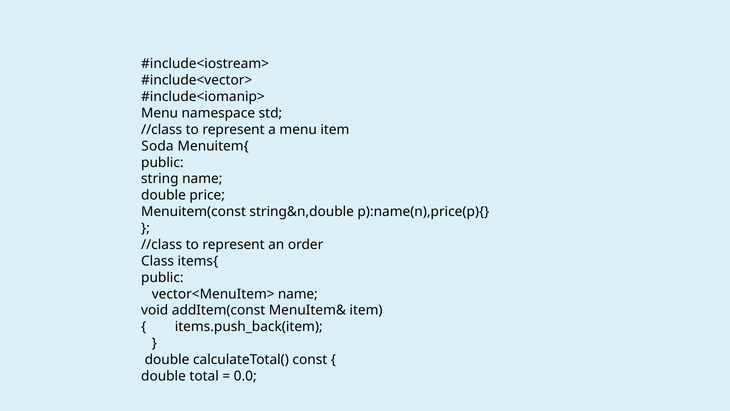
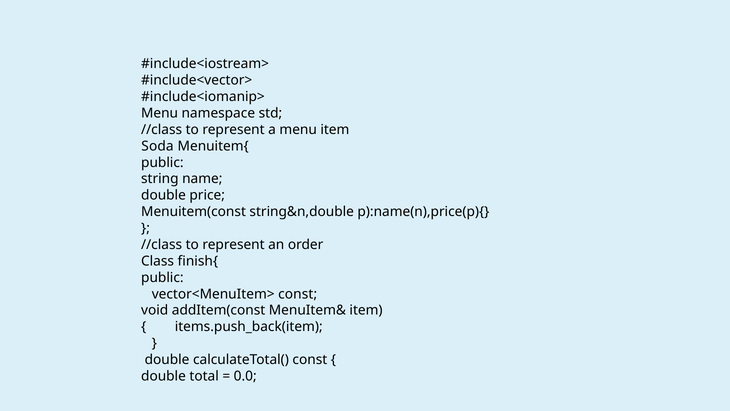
items{: items{ -> finish{
vector<MenuItem> name: name -> const
